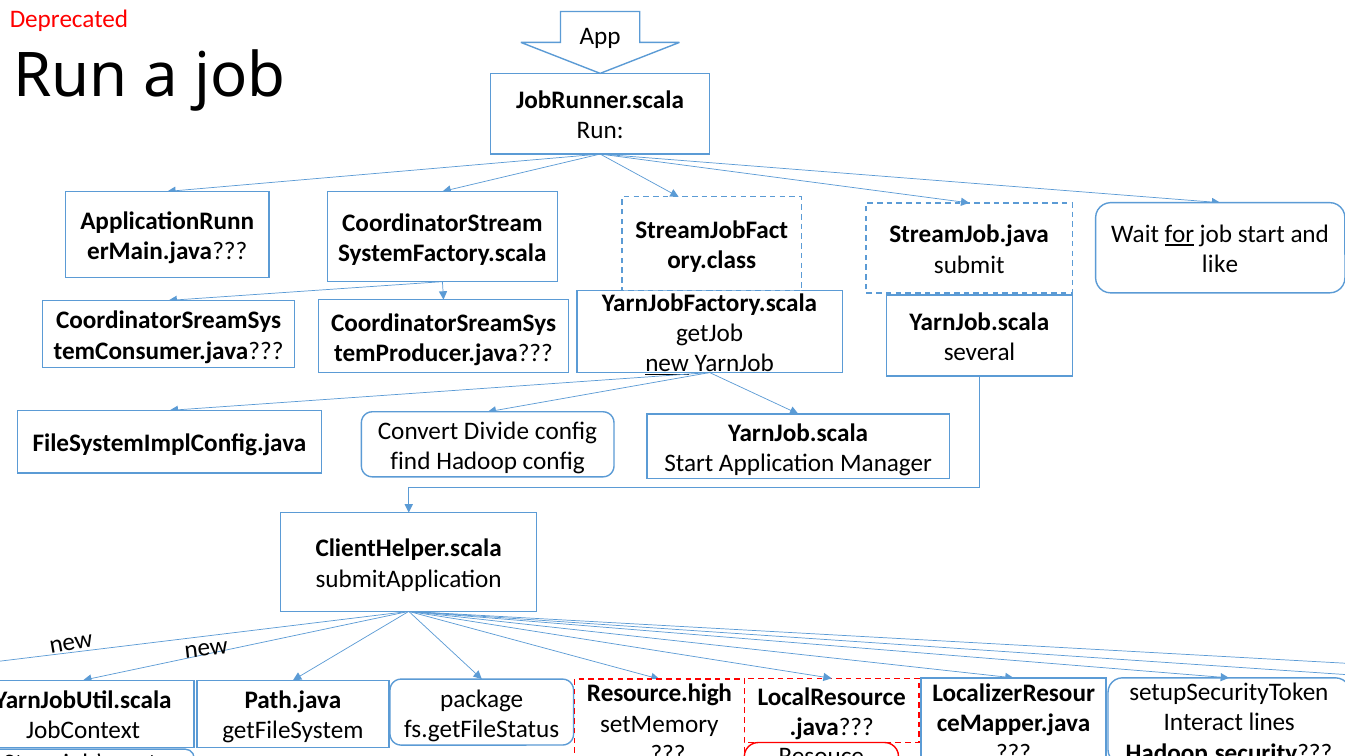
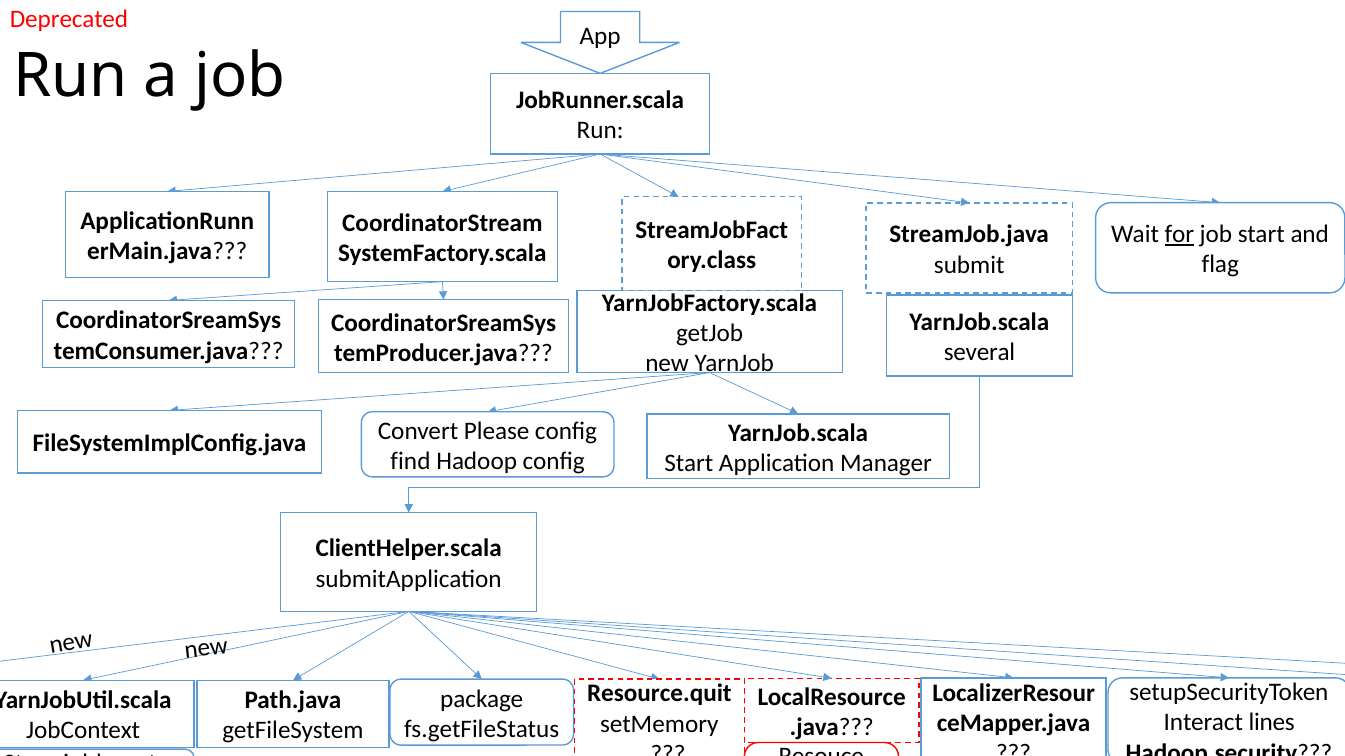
like: like -> flag
new at (667, 364) underline: present -> none
Divide: Divide -> Please
Resource.high: Resource.high -> Resource.quit
